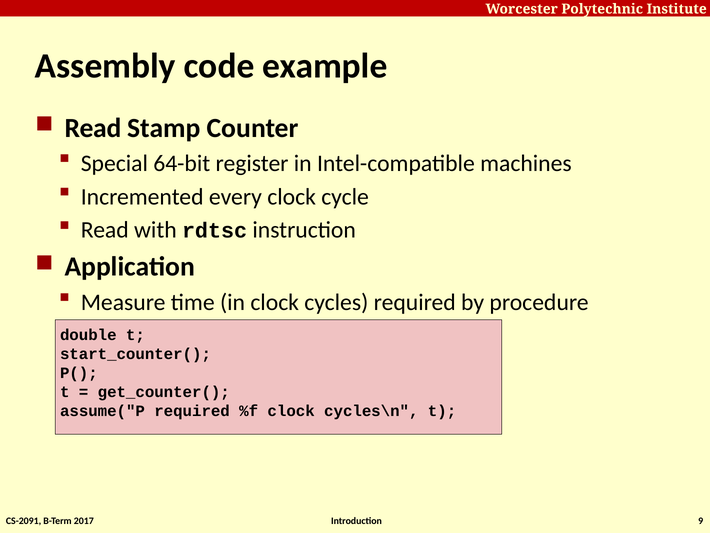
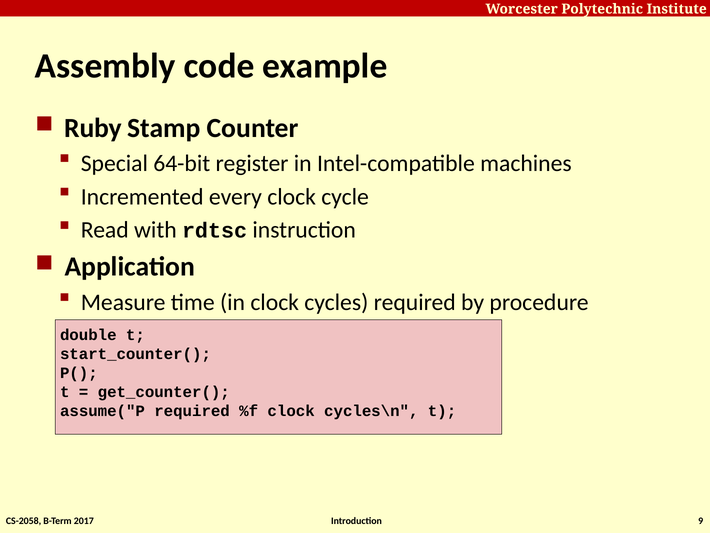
Read at (93, 128): Read -> Ruby
CS-2091: CS-2091 -> CS-2058
